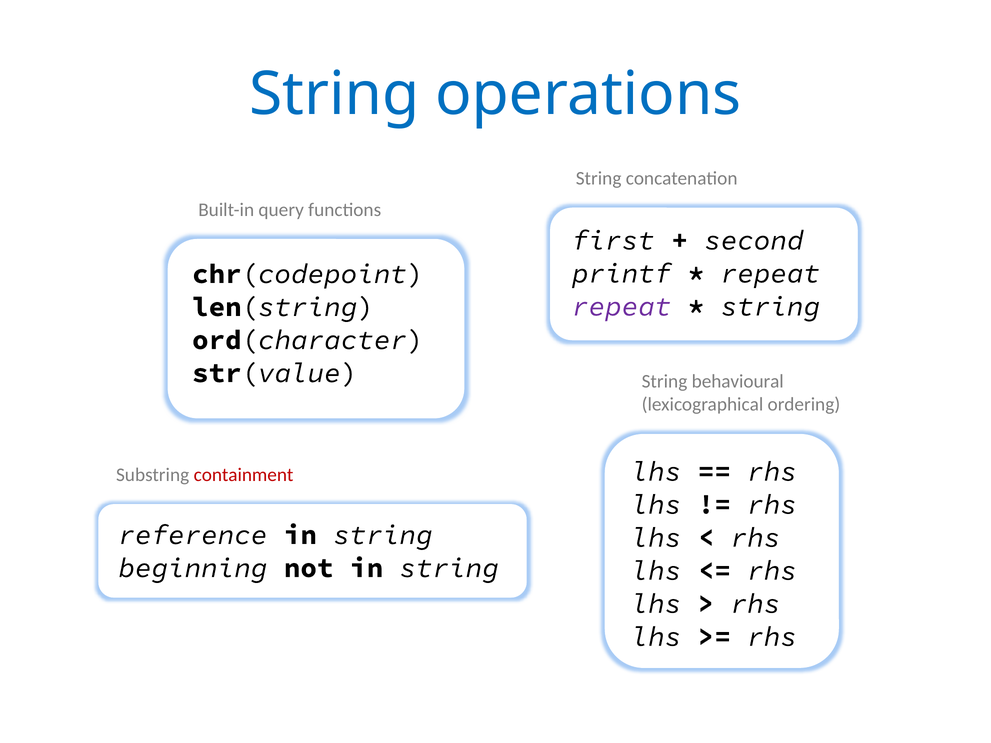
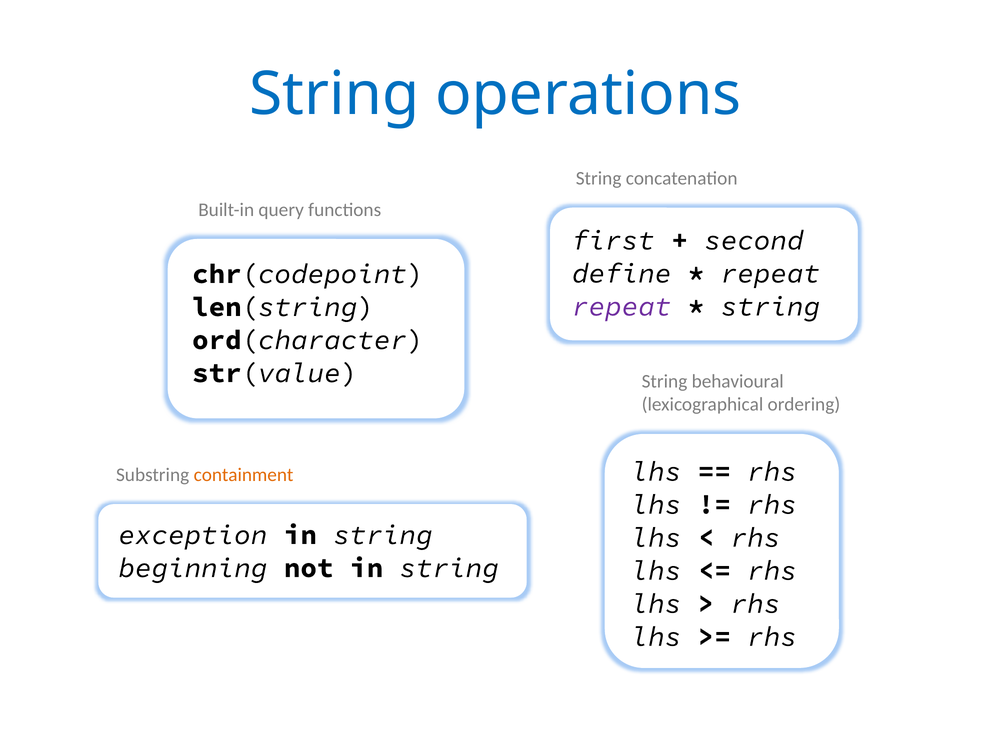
printf: printf -> define
containment colour: red -> orange
reference: reference -> exception
